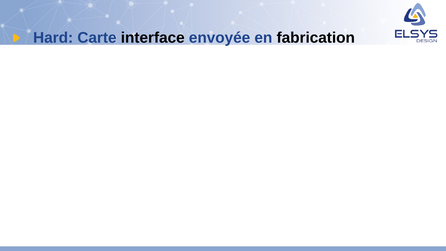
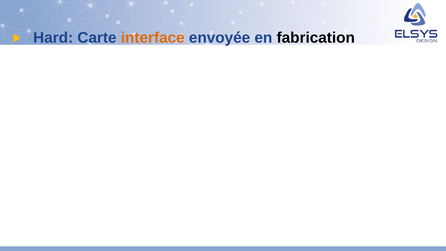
interface colour: black -> orange
